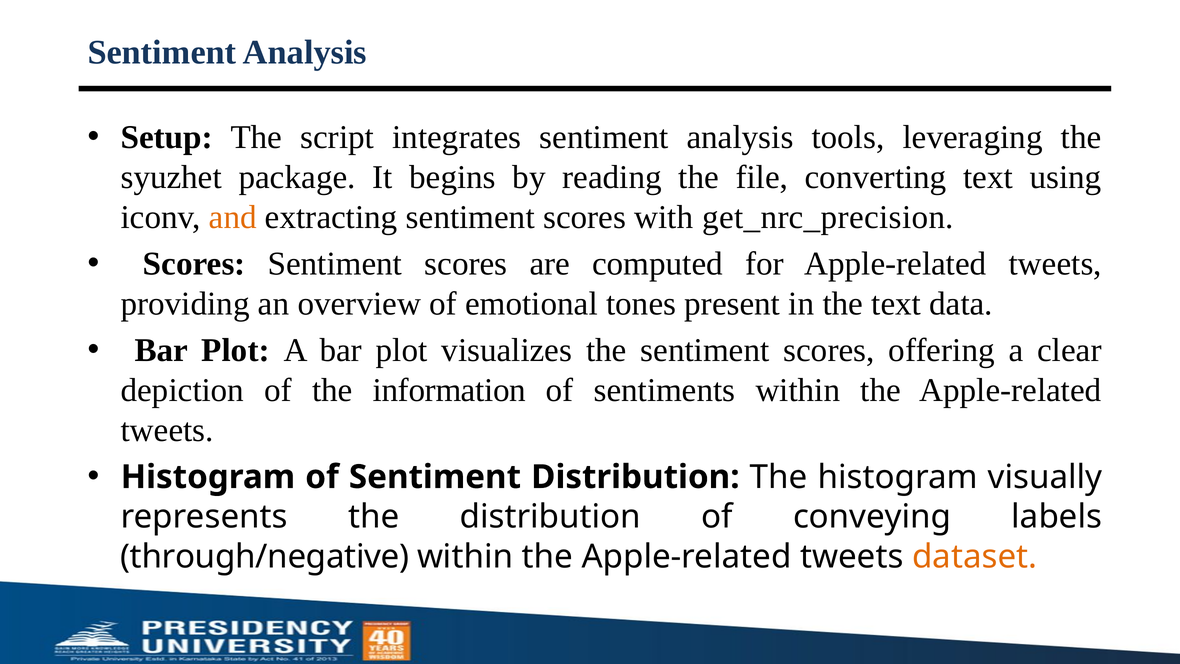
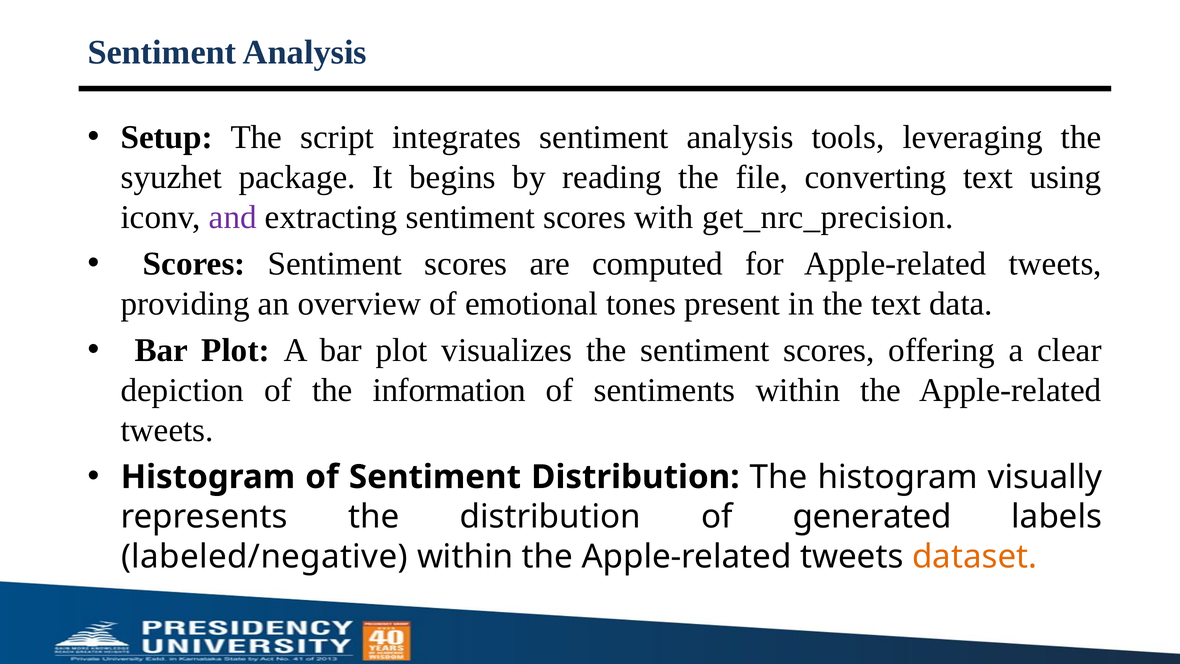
and colour: orange -> purple
conveying: conveying -> generated
through/negative: through/negative -> labeled/negative
